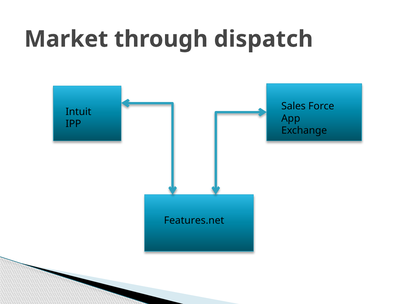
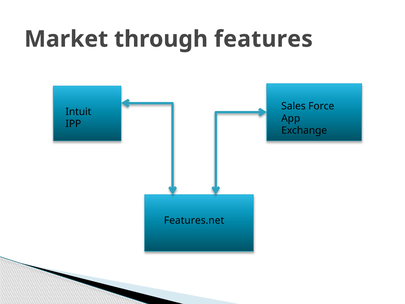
dispatch: dispatch -> features
